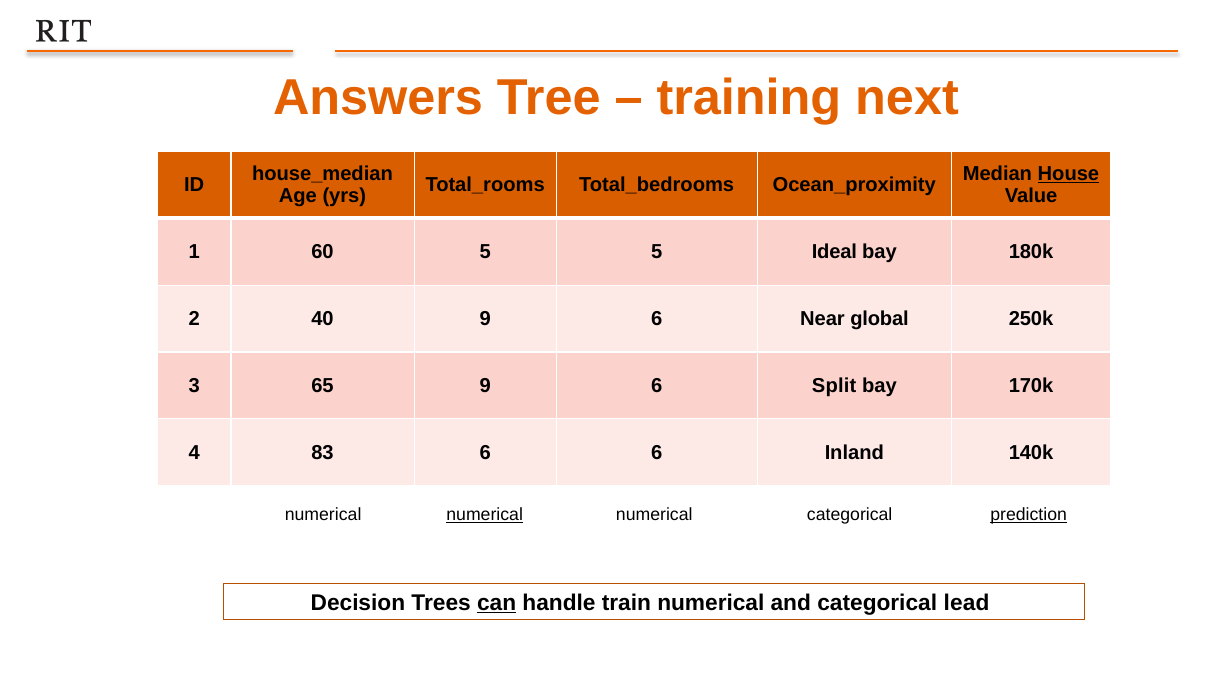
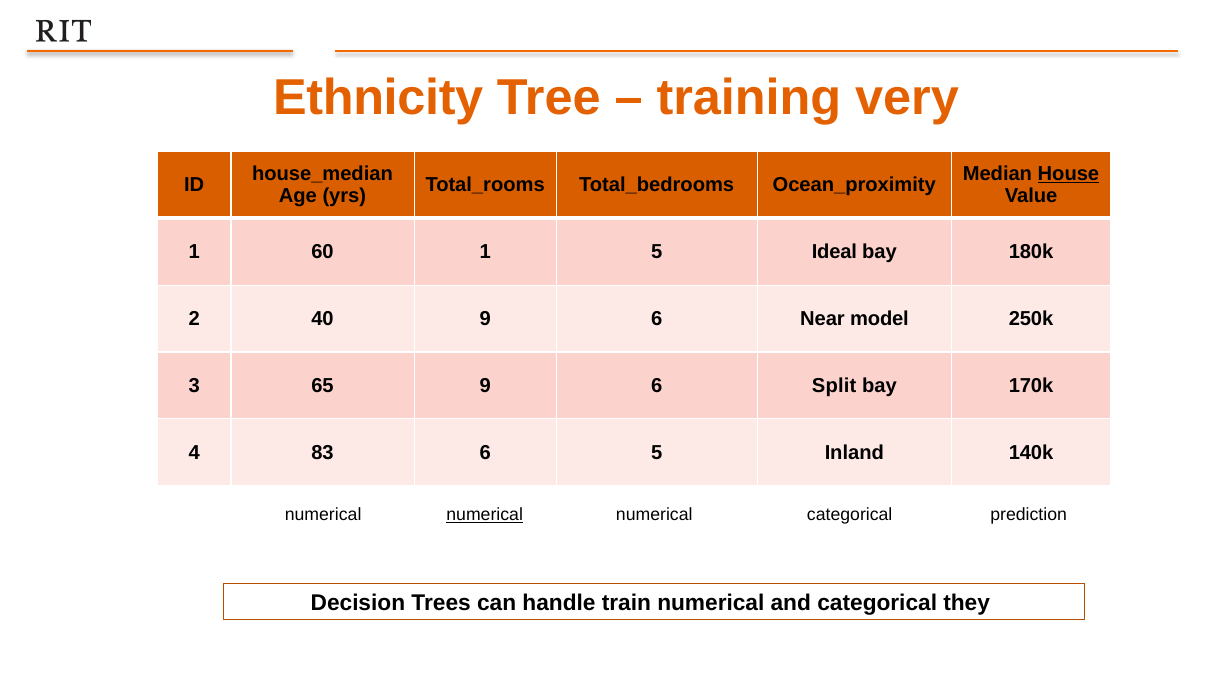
Answers: Answers -> Ethnicity
next: next -> very
60 5: 5 -> 1
global: global -> model
6 6: 6 -> 5
prediction underline: present -> none
can underline: present -> none
lead: lead -> they
